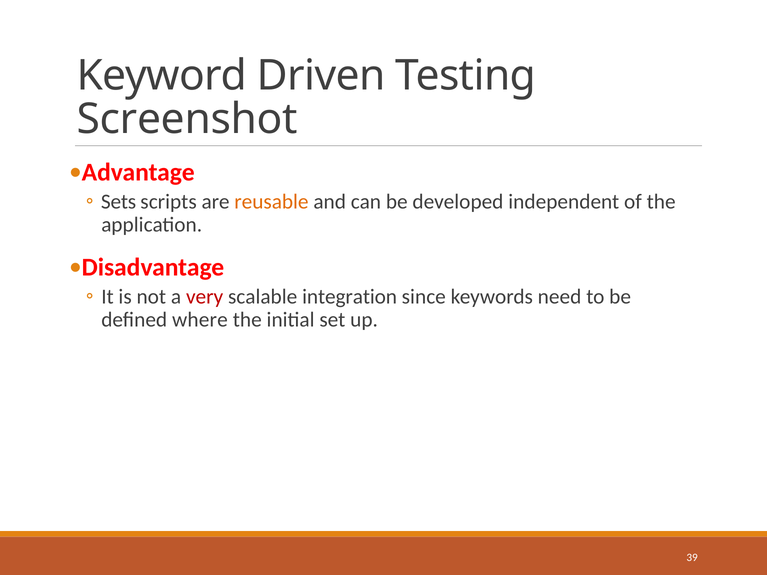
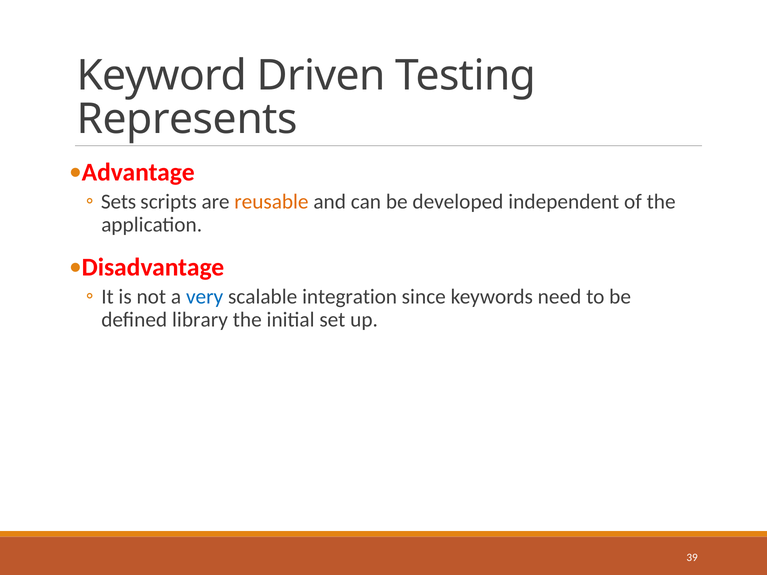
Screenshot: Screenshot -> Represents
very colour: red -> blue
where: where -> library
